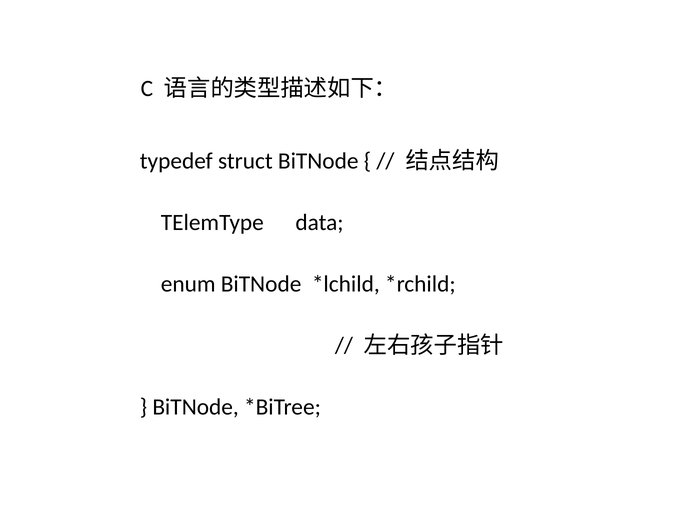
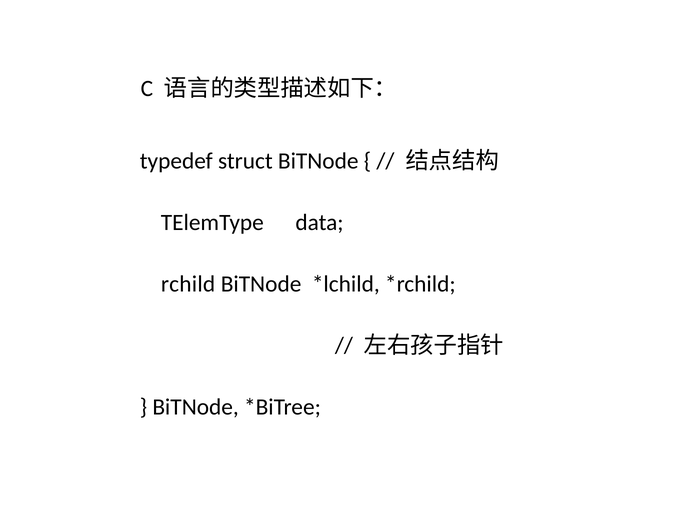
enum: enum -> rchild
